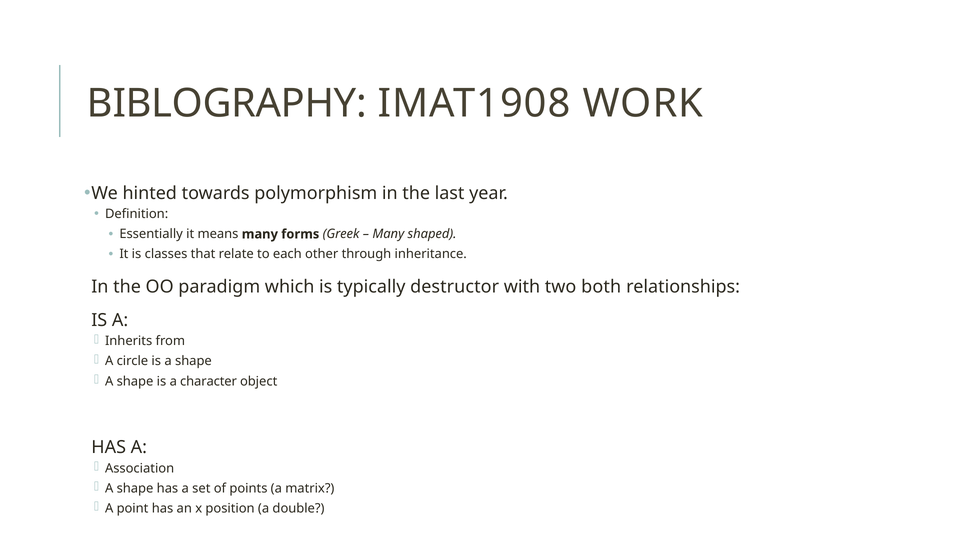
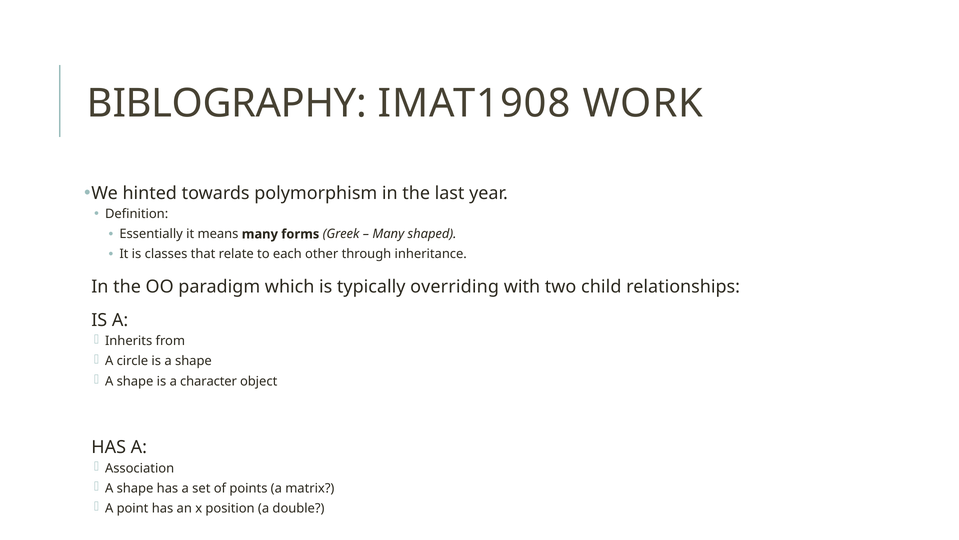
destructor: destructor -> overriding
both: both -> child
